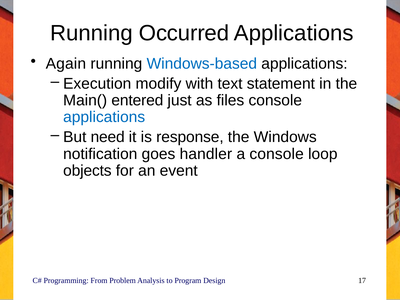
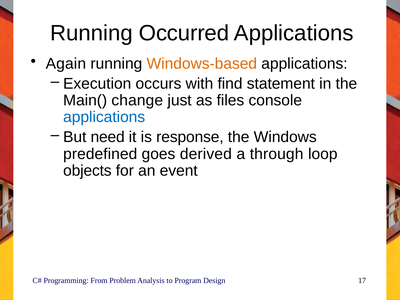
Windows-based colour: blue -> orange
modify: modify -> occurs
text: text -> find
entered: entered -> change
notification: notification -> predefined
handler: handler -> derived
a console: console -> through
